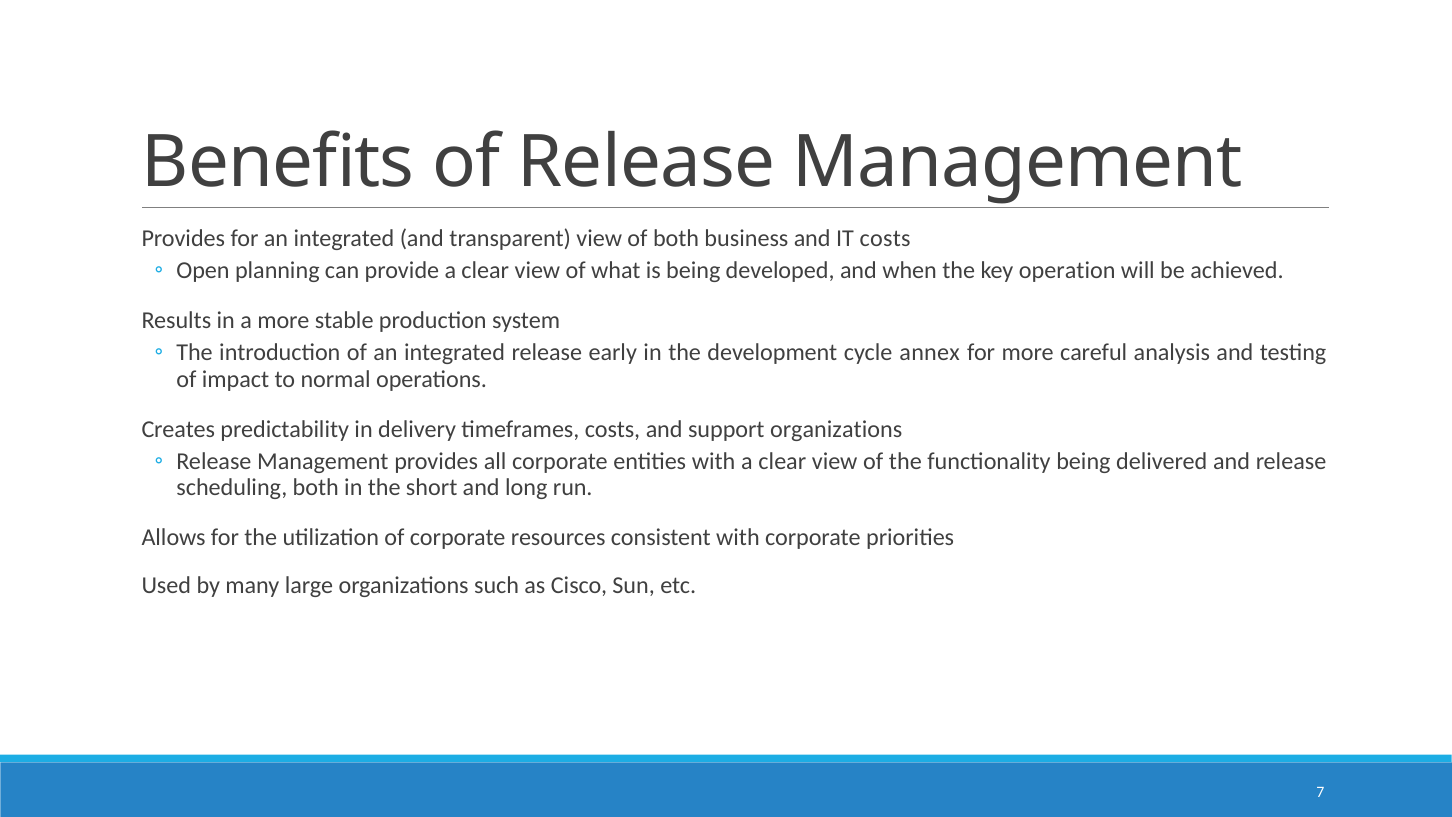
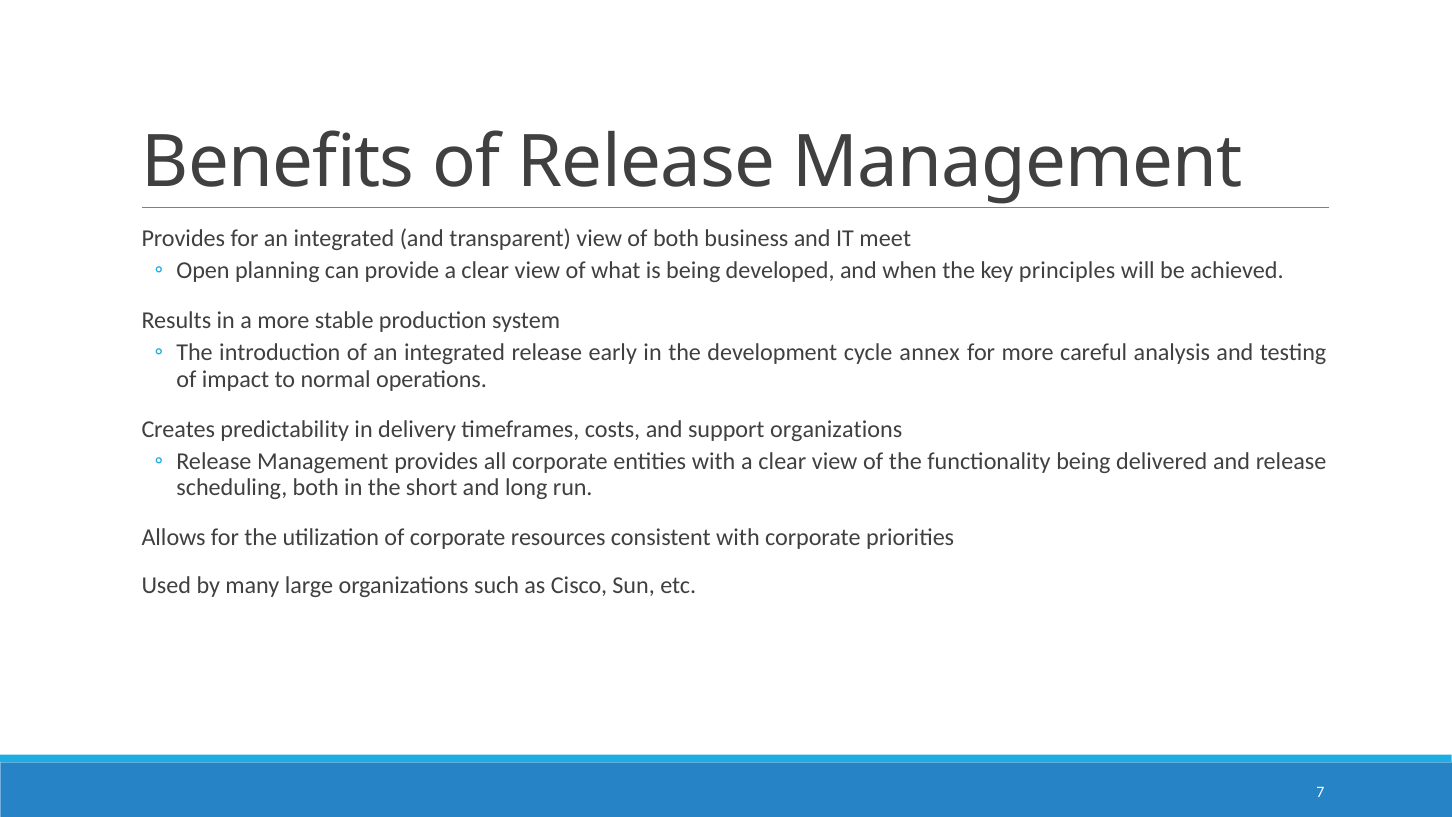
IT costs: costs -> meet
operation: operation -> principles
